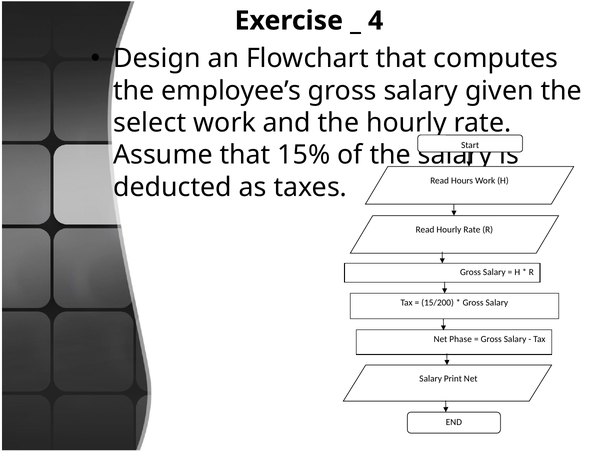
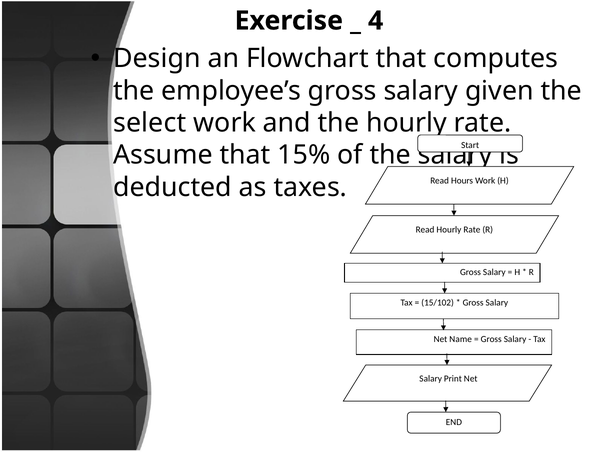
15/200: 15/200 -> 15/102
Phase: Phase -> Name
